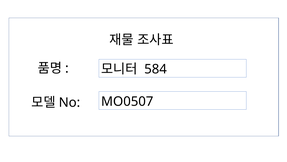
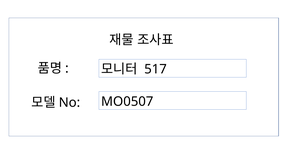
584: 584 -> 517
